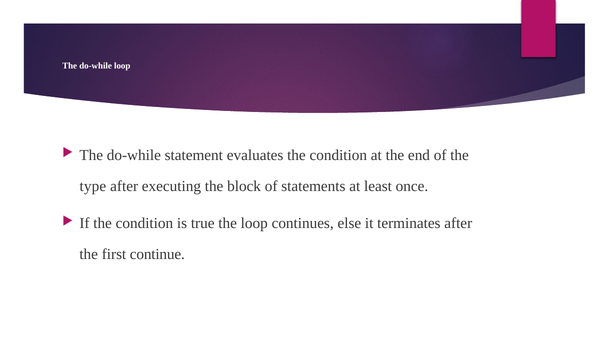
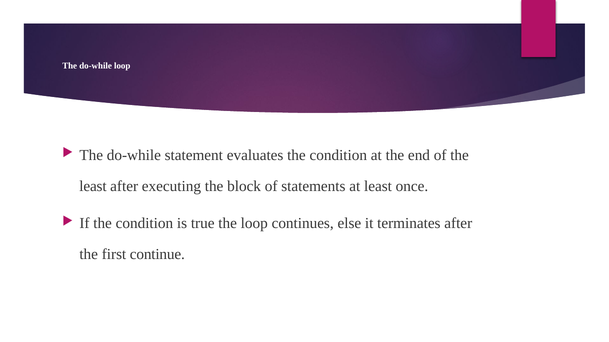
type at (93, 186): type -> least
